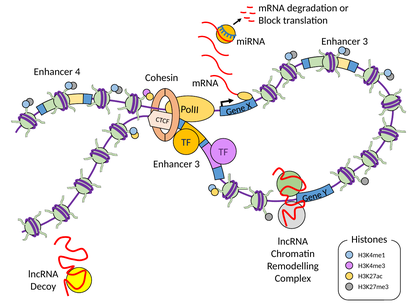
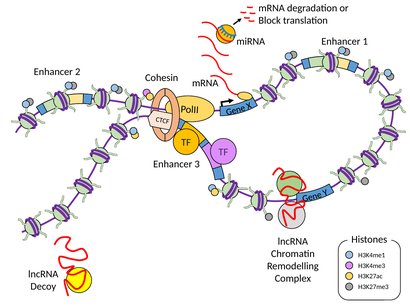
3 at (365, 41): 3 -> 1
4: 4 -> 2
